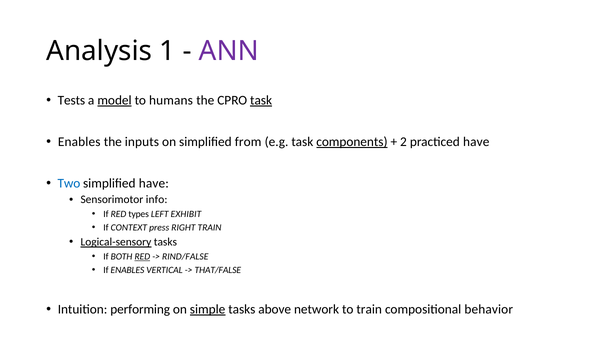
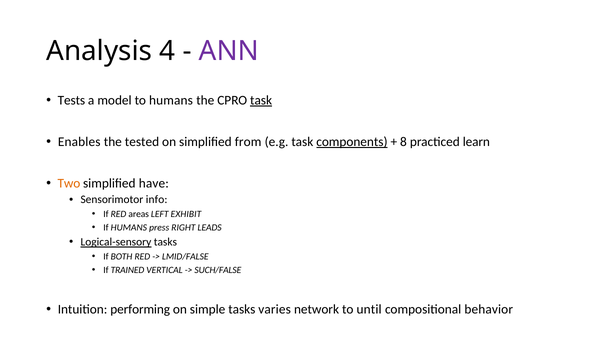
1: 1 -> 4
model underline: present -> none
inputs: inputs -> tested
2: 2 -> 8
practiced have: have -> learn
Two colour: blue -> orange
types: types -> areas
If CONTEXT: CONTEXT -> HUMANS
RIGHT TRAIN: TRAIN -> LEADS
RED at (142, 257) underline: present -> none
RIND/FALSE: RIND/FALSE -> LMID/FALSE
If ENABLES: ENABLES -> TRAINED
THAT/FALSE: THAT/FALSE -> SUCH/FALSE
simple underline: present -> none
above: above -> varies
to train: train -> until
